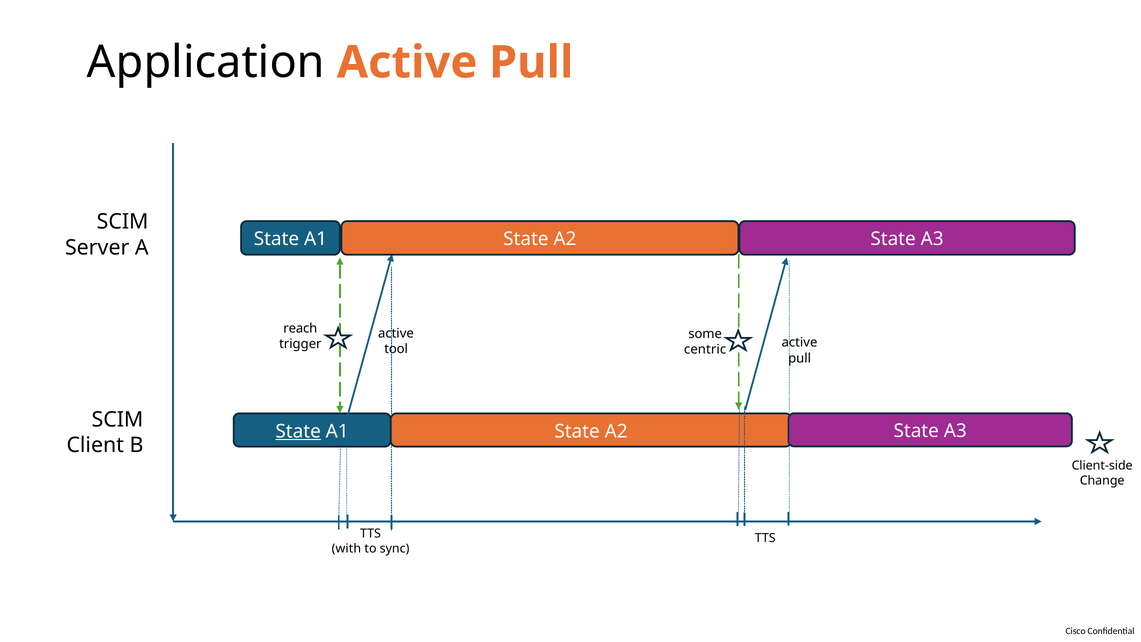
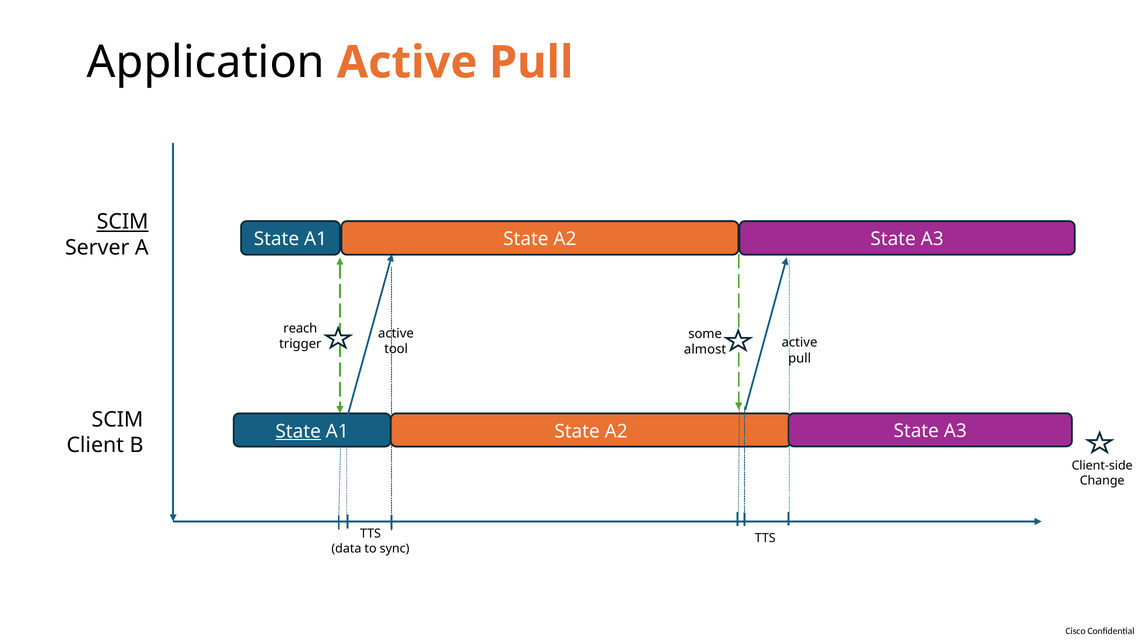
SCIM at (123, 222) underline: none -> present
centric: centric -> almost
with: with -> data
